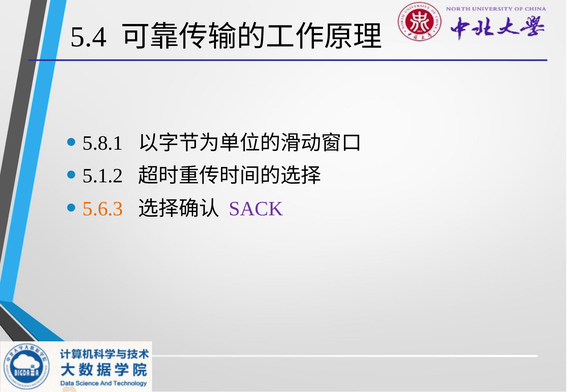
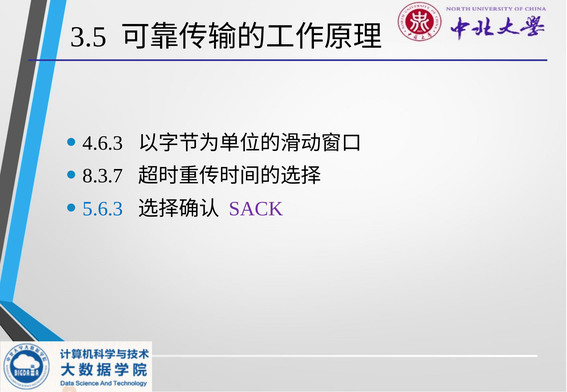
5.4: 5.4 -> 3.5
5.8.1: 5.8.1 -> 4.6.3
5.1.2: 5.1.2 -> 8.3.7
5.6.3 colour: orange -> blue
